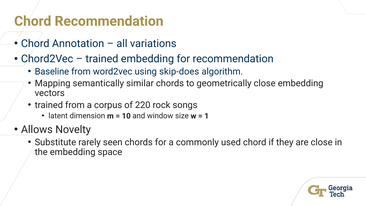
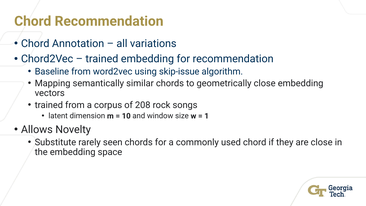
skip-does: skip-does -> skip-issue
220: 220 -> 208
